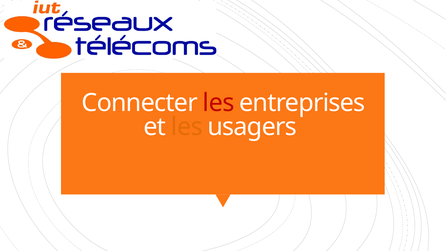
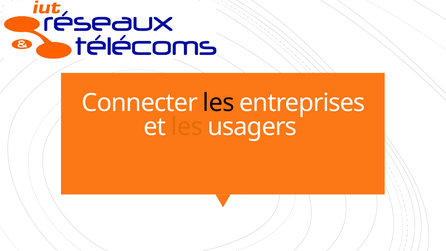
les at (219, 103) colour: red -> black
